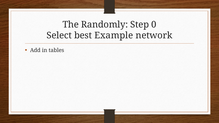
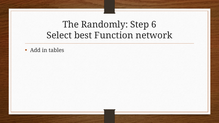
0: 0 -> 6
Example: Example -> Function
